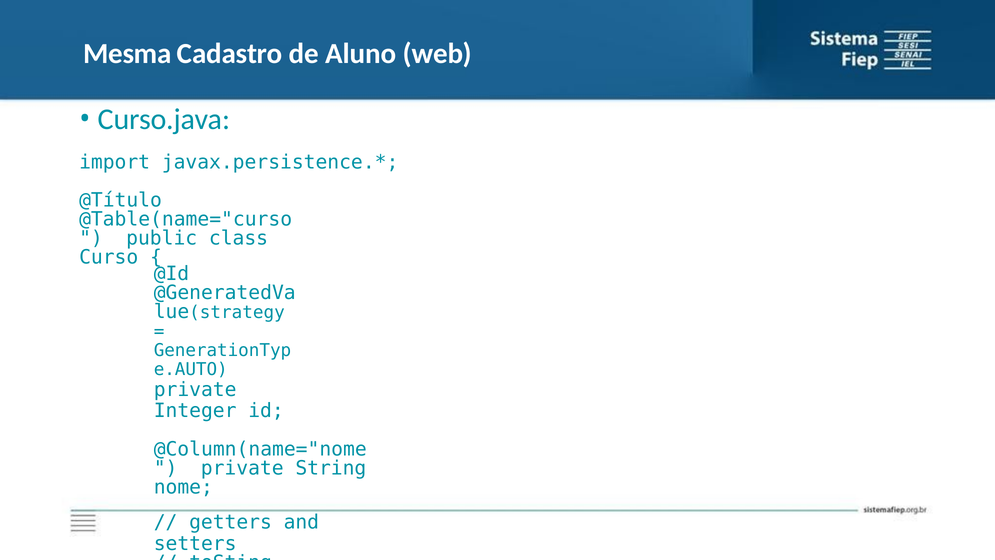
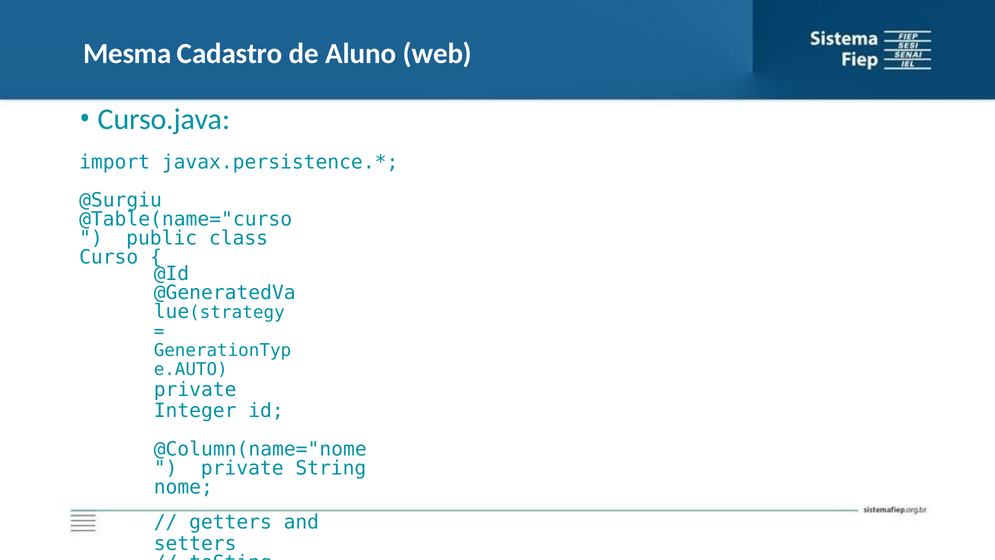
@Título: @Título -> @Surgiu
